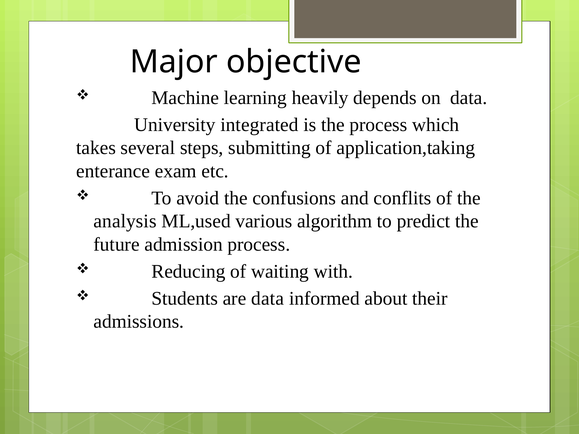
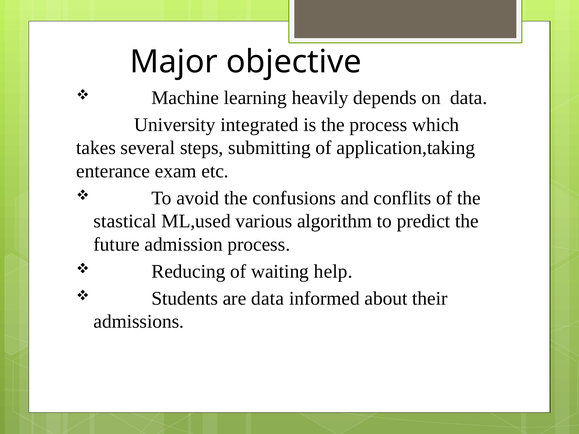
analysis: analysis -> stastical
with: with -> help
